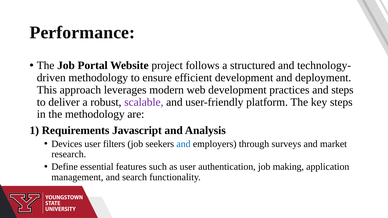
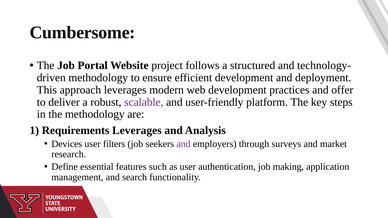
Performance: Performance -> Cumbersome
and steps: steps -> offer
Requirements Javascript: Javascript -> Leverages
and at (183, 144) colour: blue -> purple
